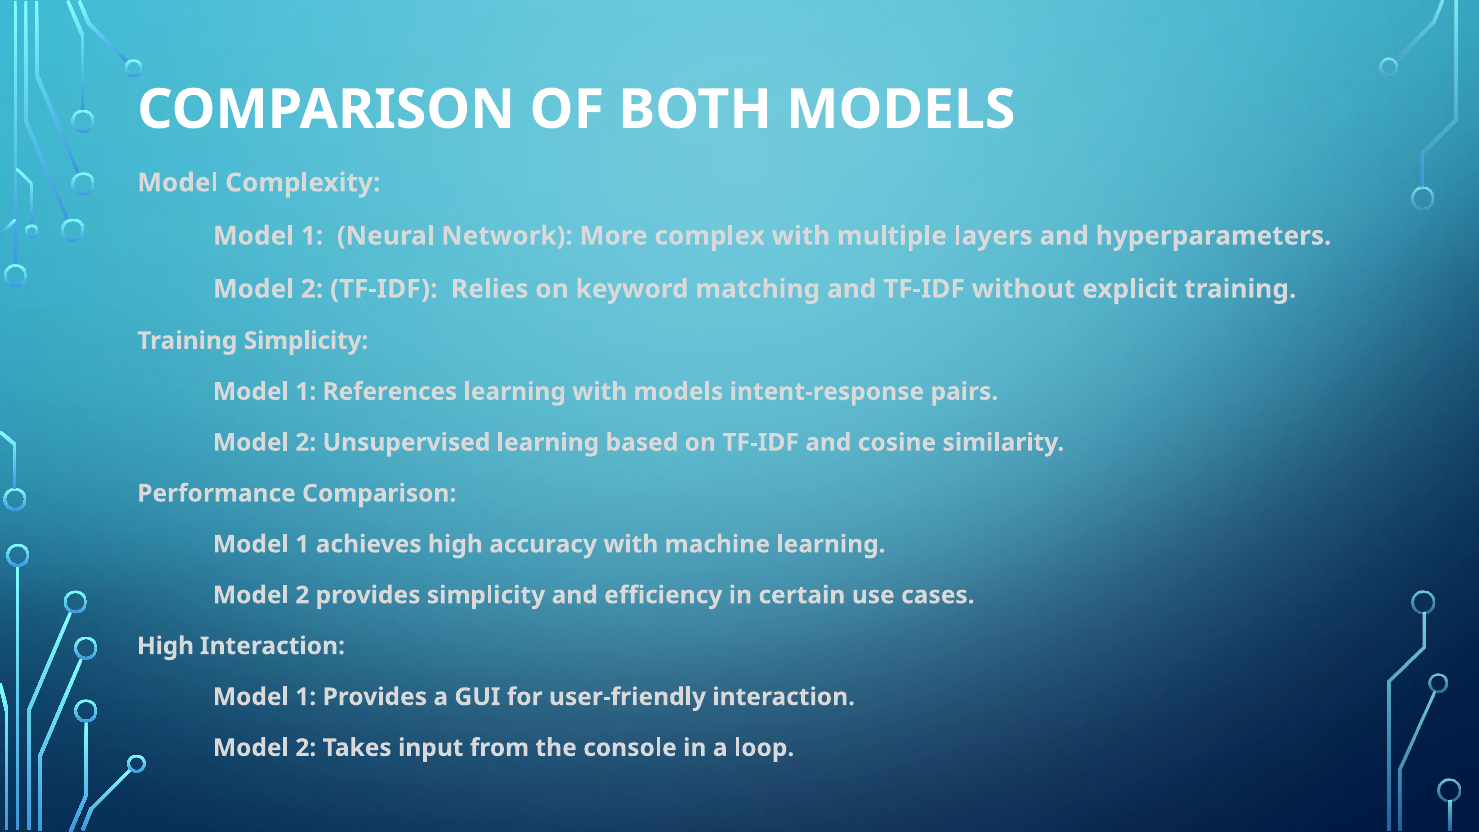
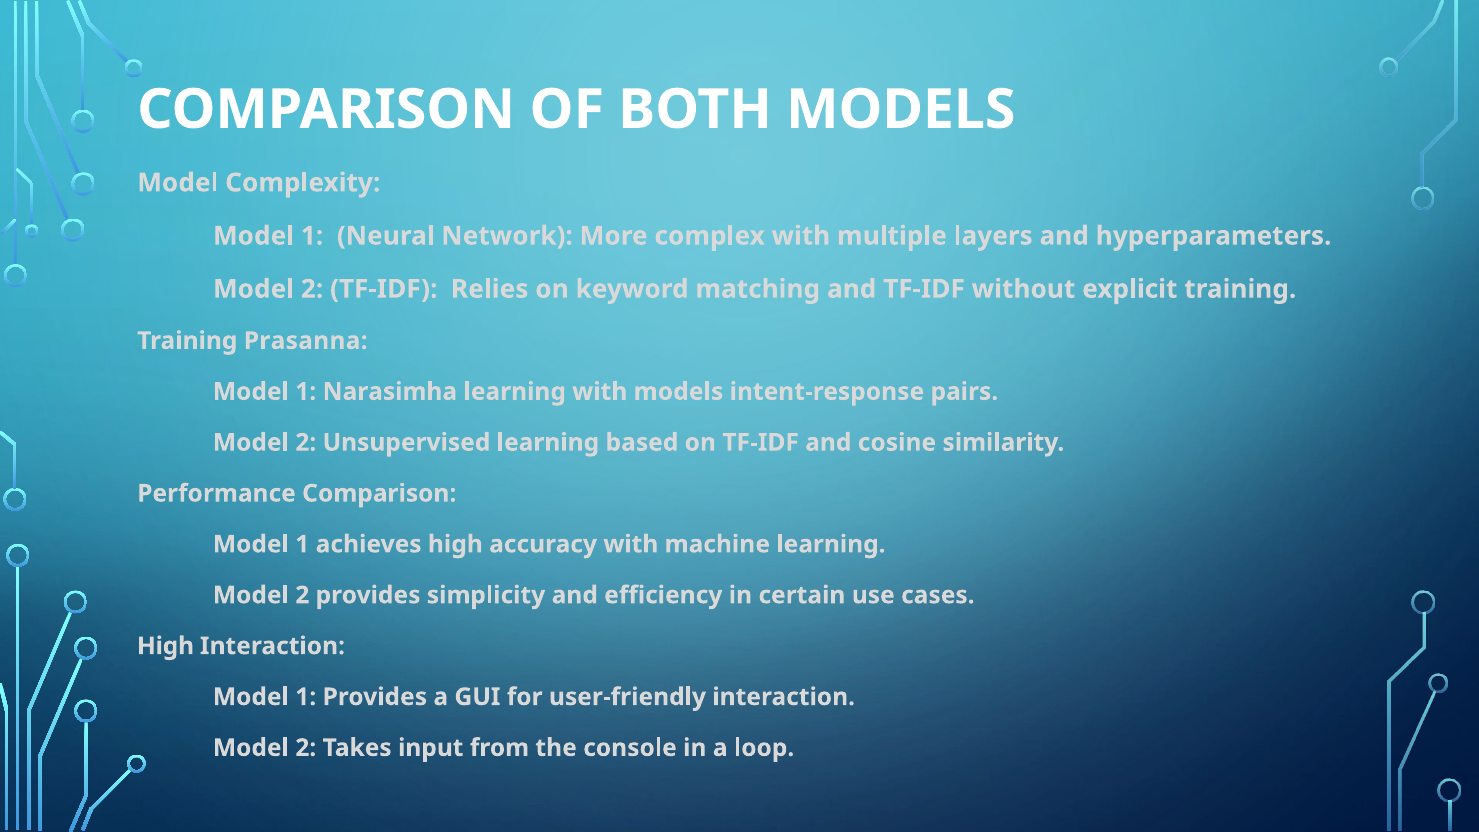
Training Simplicity: Simplicity -> Prasanna
References: References -> Narasimha
